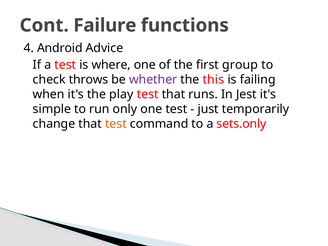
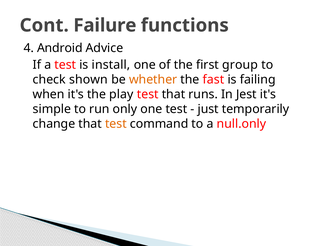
where: where -> install
throws: throws -> shown
whether colour: purple -> orange
this: this -> fast
sets.only: sets.only -> null.only
